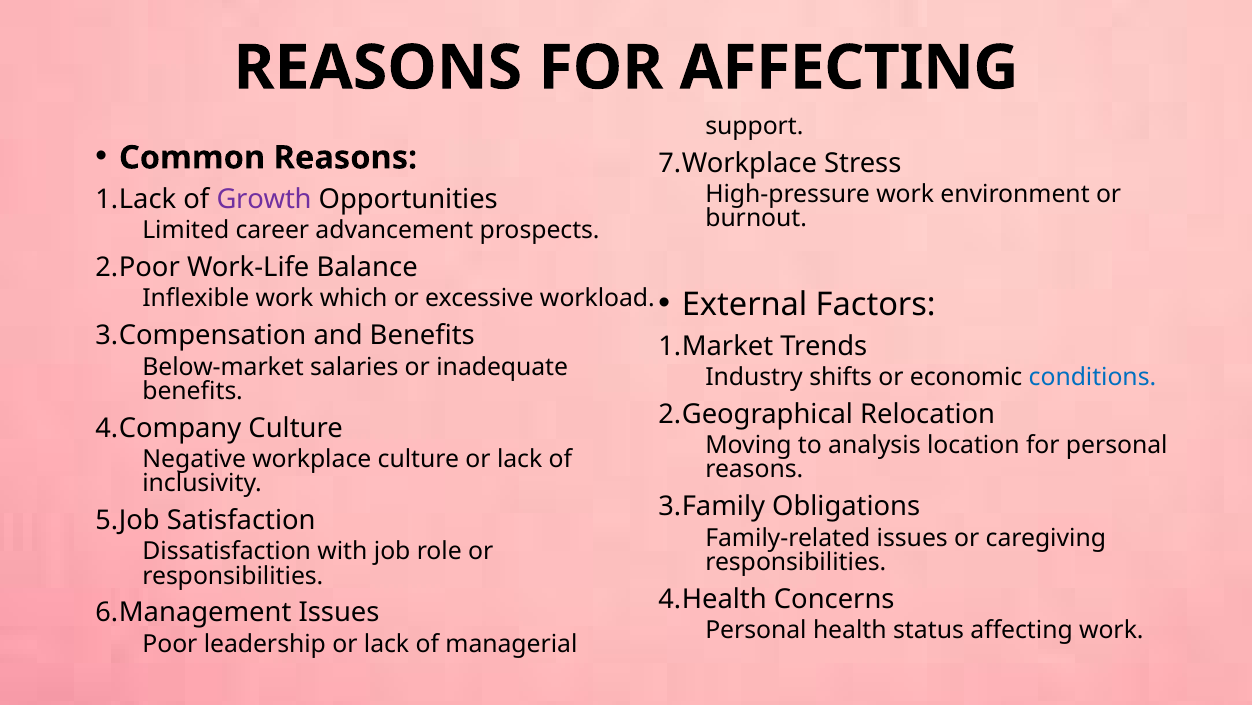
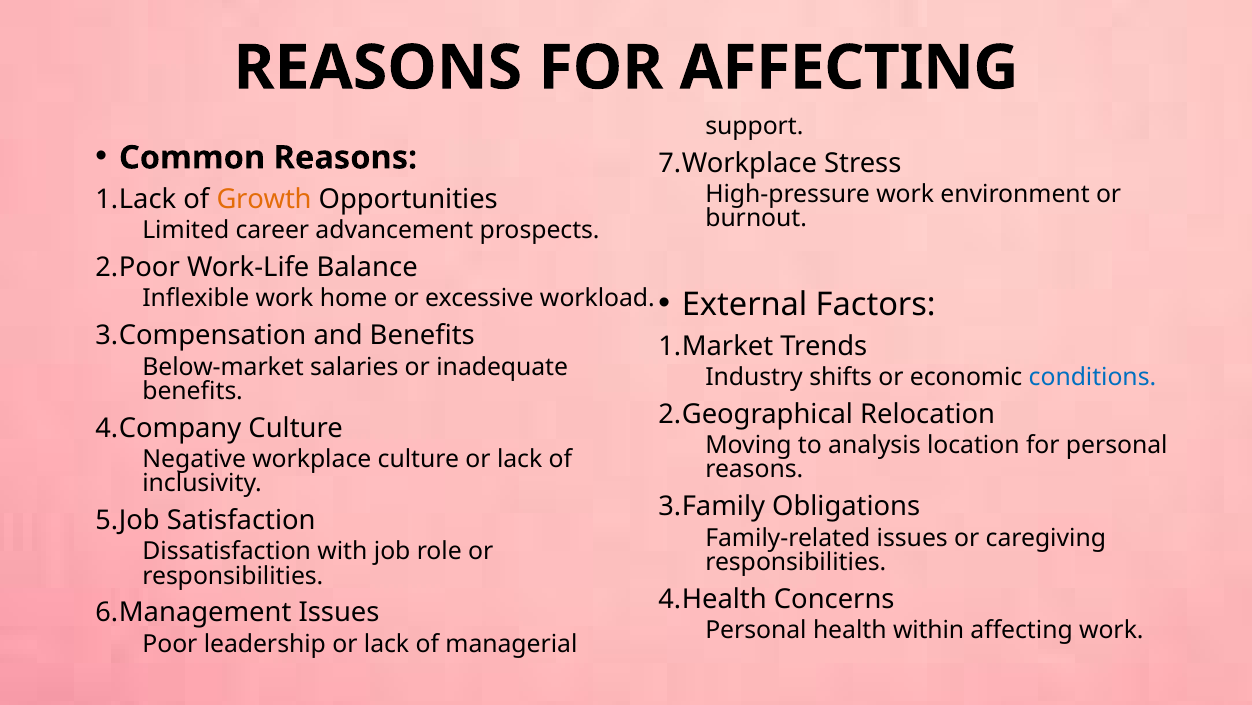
Growth colour: purple -> orange
which: which -> home
status: status -> within
